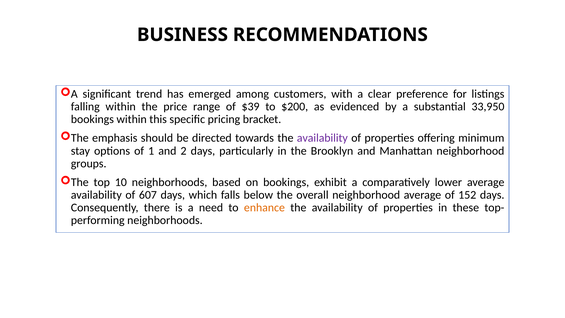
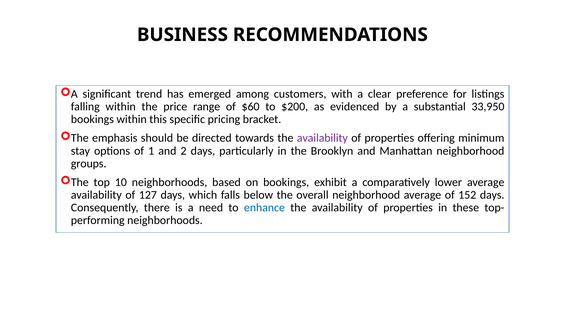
$39: $39 -> $60
607: 607 -> 127
enhance colour: orange -> blue
